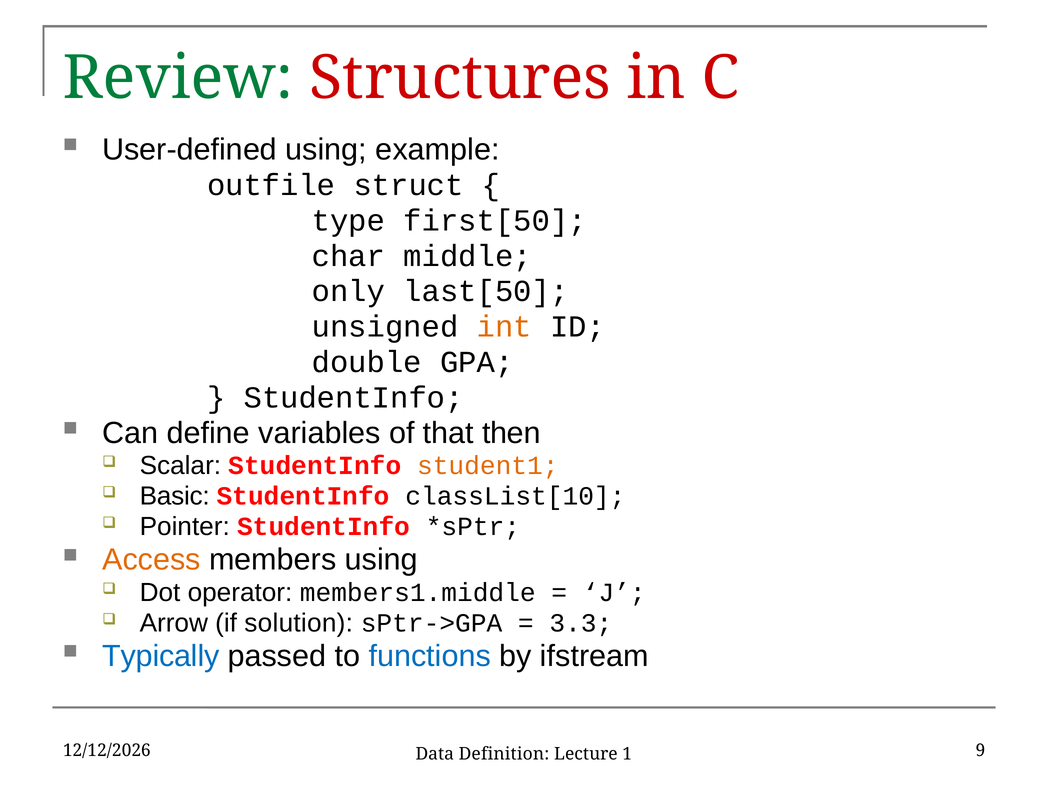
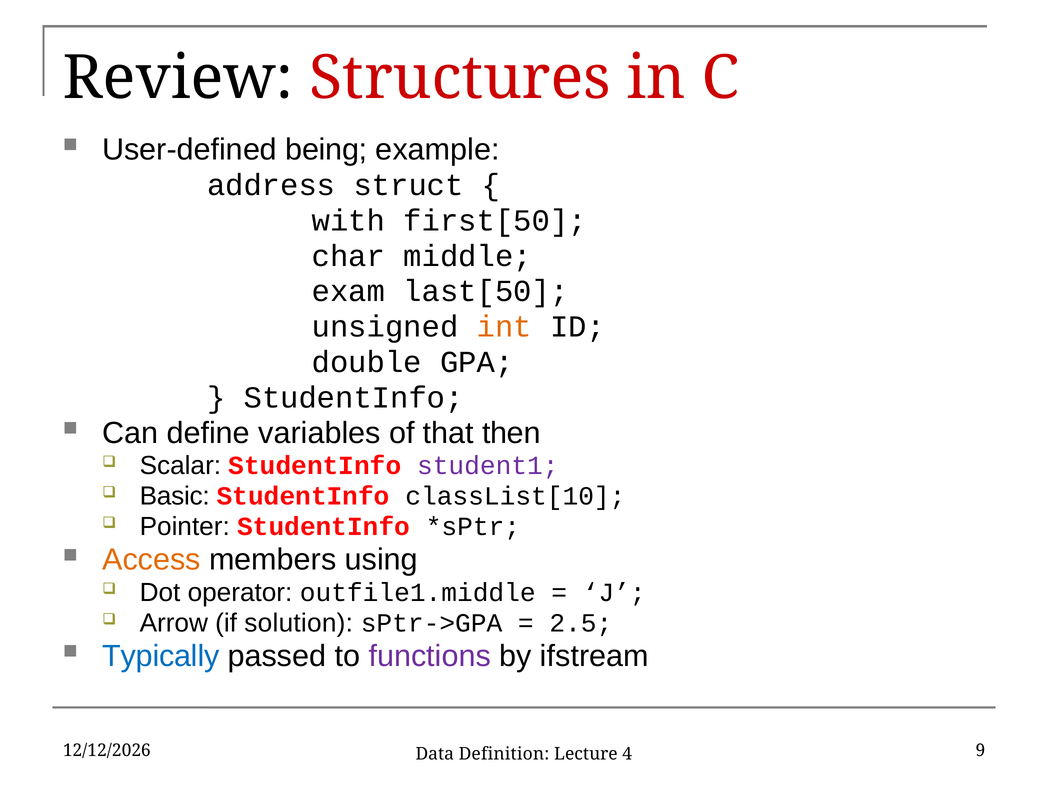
Review colour: green -> black
User-defined using: using -> being
outfile: outfile -> address
type: type -> with
only: only -> exam
student1 colour: orange -> purple
members1.middle: members1.middle -> outfile1.middle
3.3: 3.3 -> 2.5
functions colour: blue -> purple
1: 1 -> 4
